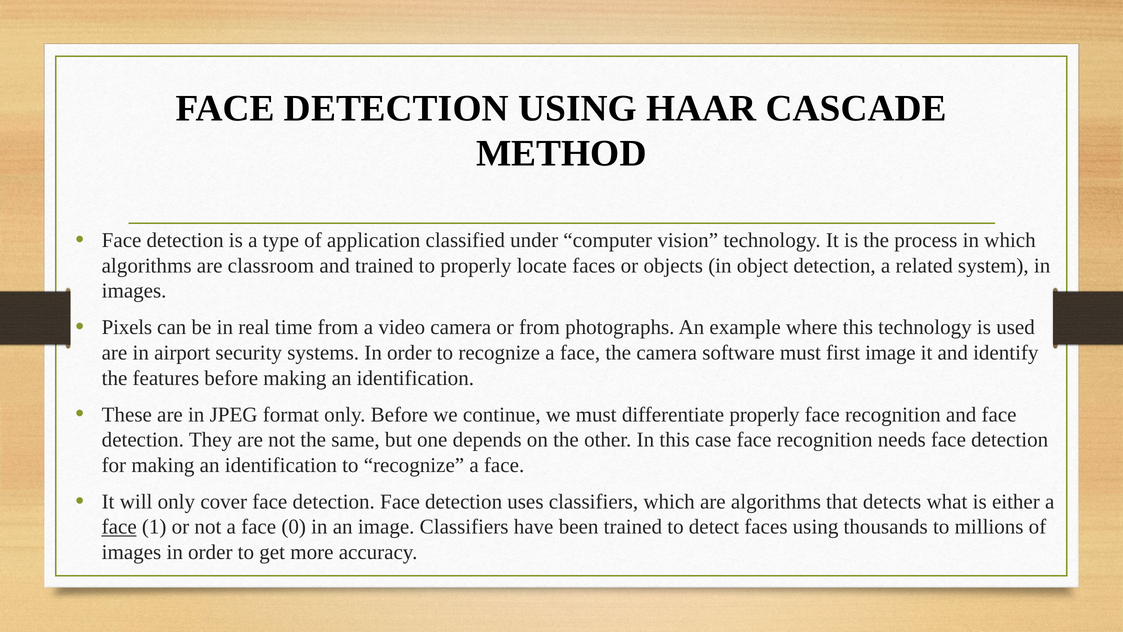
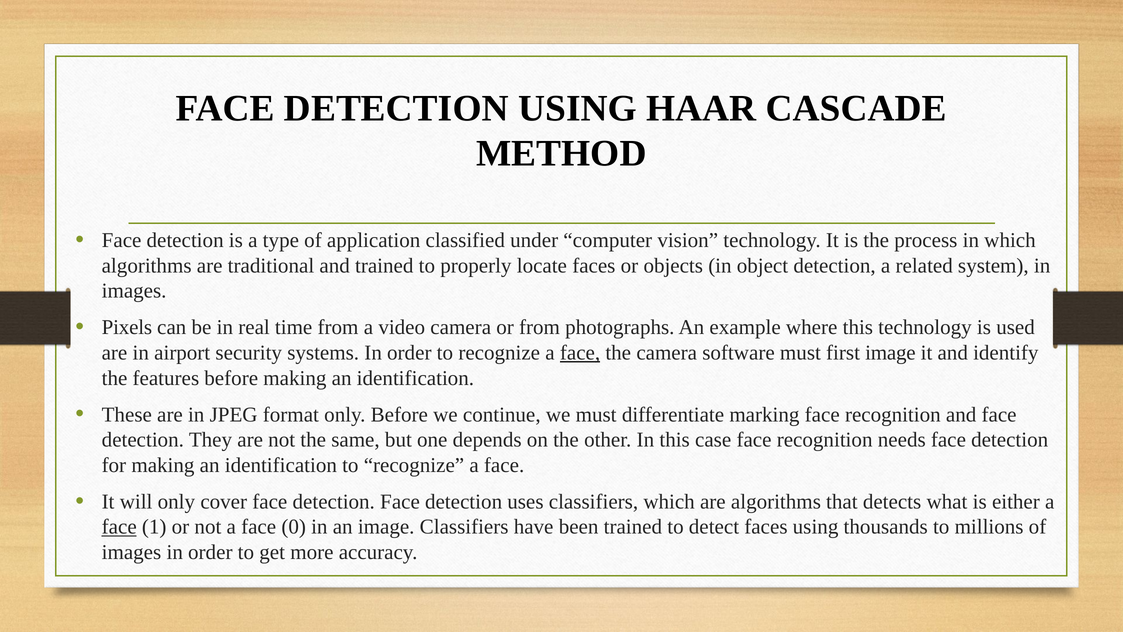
classroom: classroom -> traditional
face at (580, 353) underline: none -> present
differentiate properly: properly -> marking
